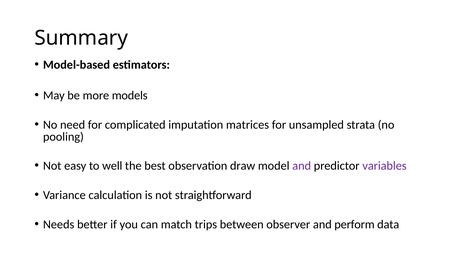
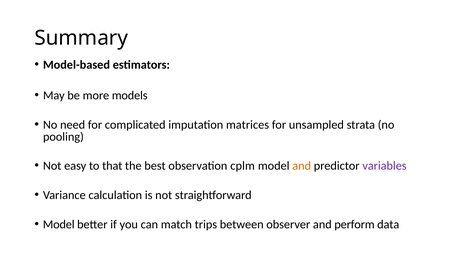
well: well -> that
draw: draw -> cplm
and at (302, 166) colour: purple -> orange
Needs at (59, 225): Needs -> Model
